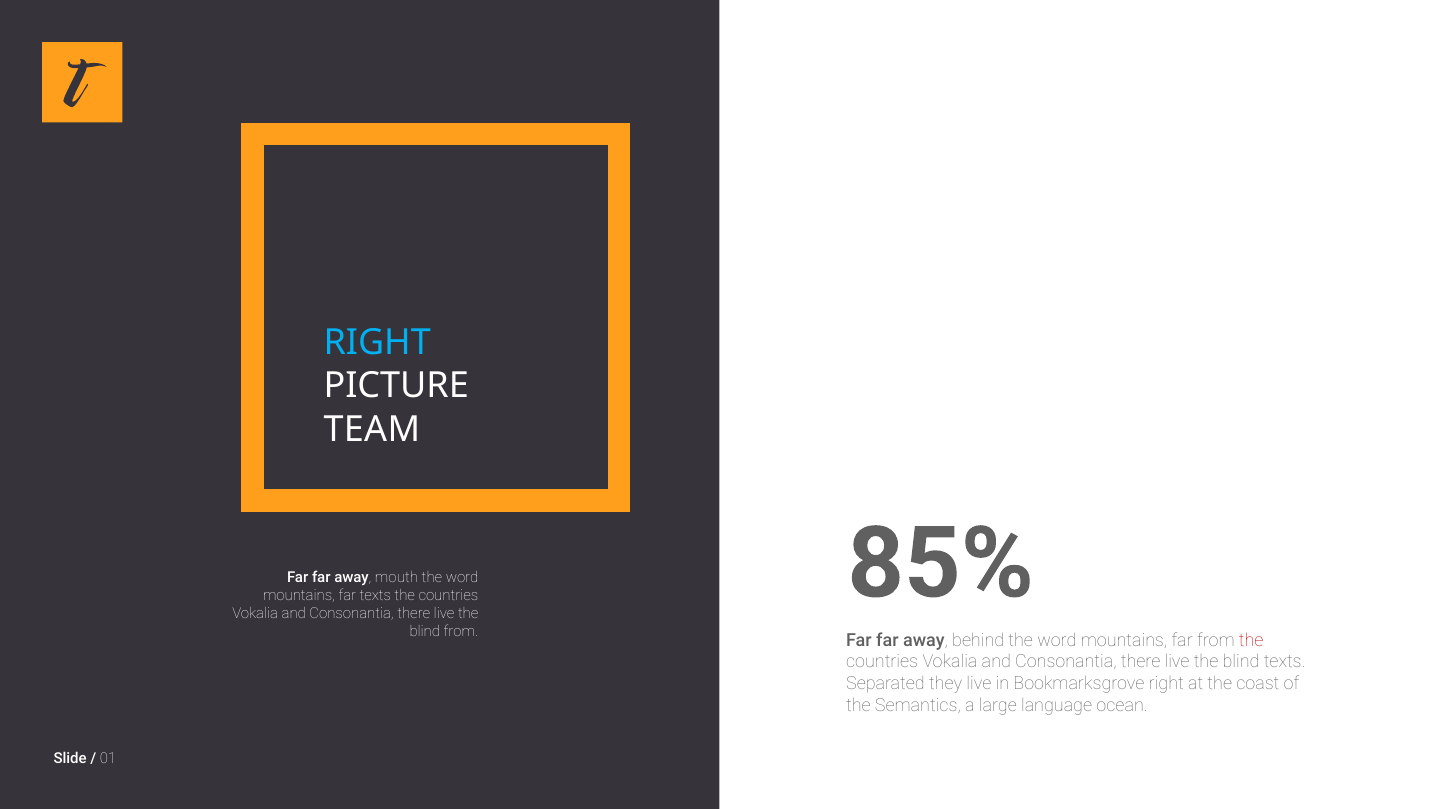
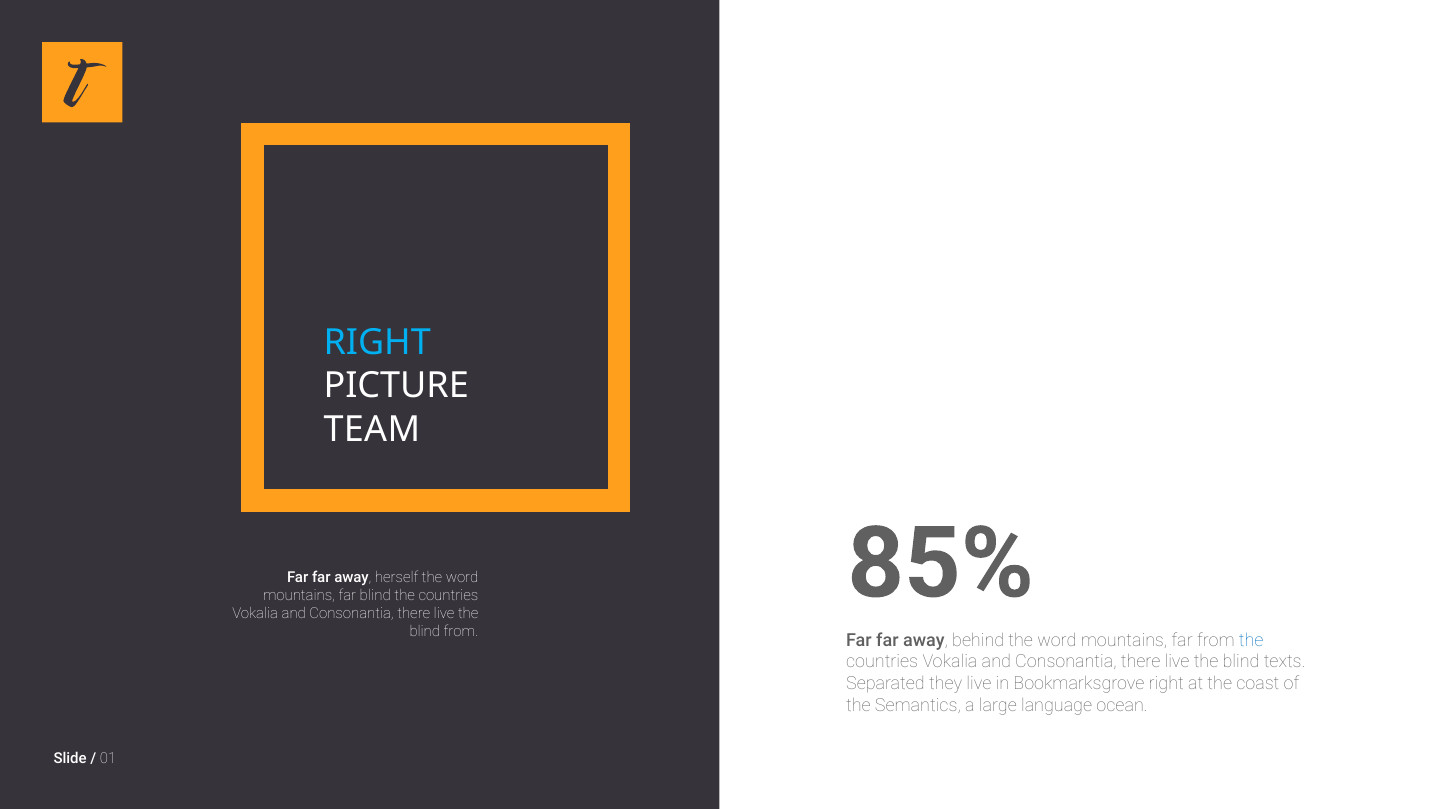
mouth: mouth -> herself
far texts: texts -> blind
the at (1251, 641) colour: red -> blue
